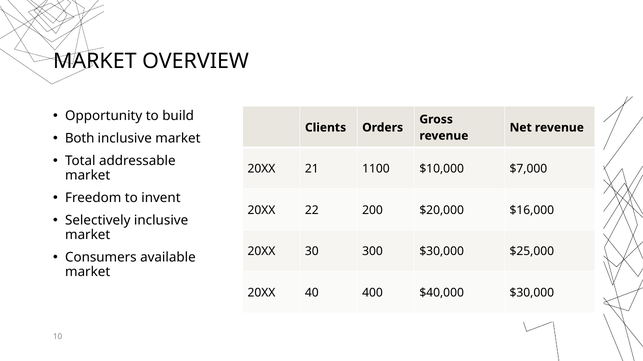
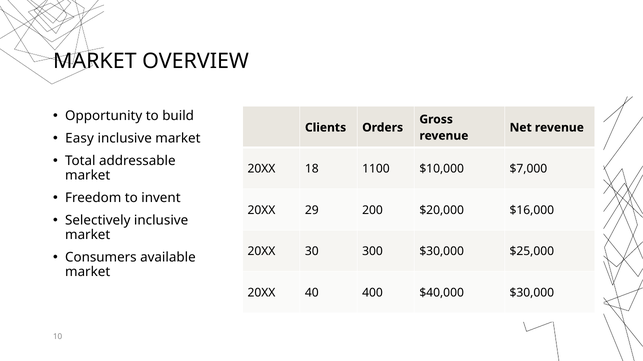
Both: Both -> Easy
21: 21 -> 18
22: 22 -> 29
